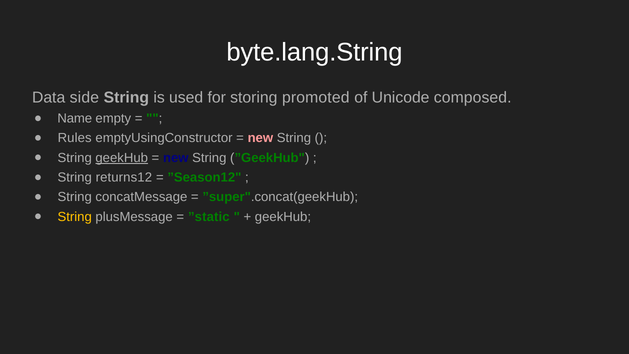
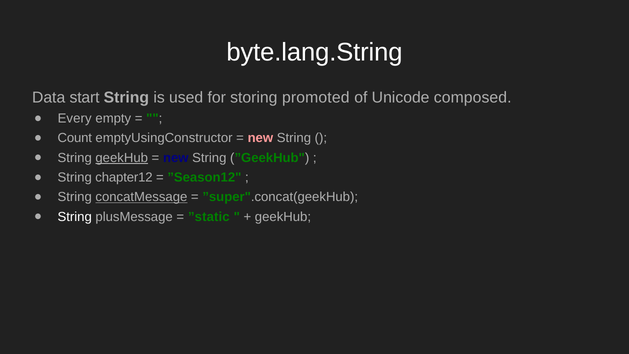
side: side -> start
Name: Name -> Every
Rules: Rules -> Count
returns12: returns12 -> chapter12
concatMessage underline: none -> present
String at (75, 217) colour: yellow -> white
